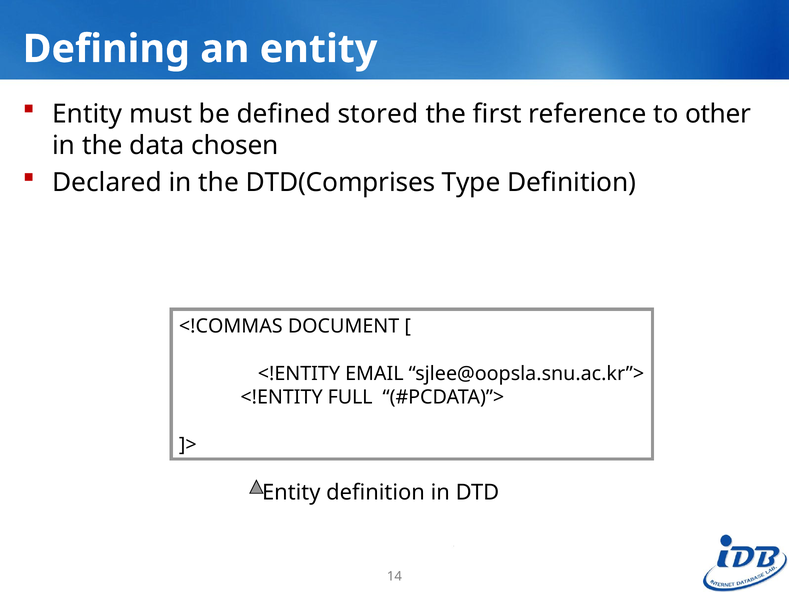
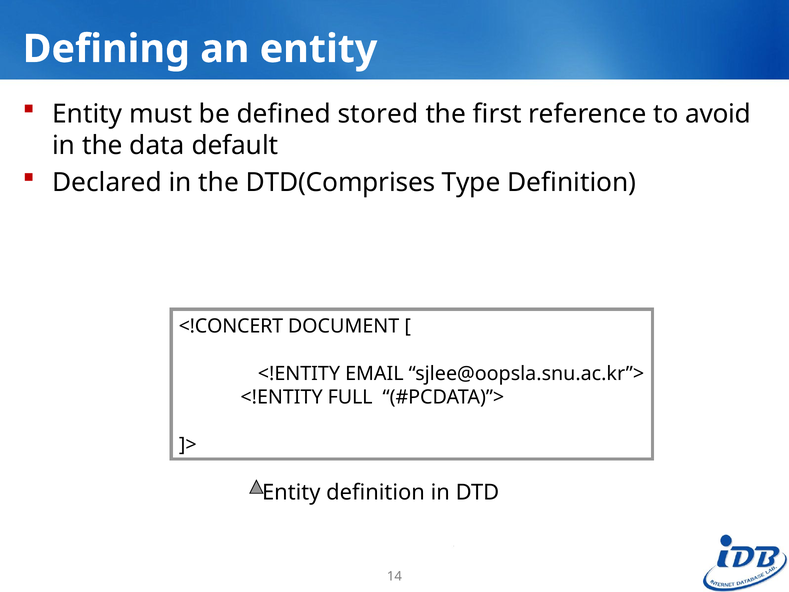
other: other -> avoid
chosen: chosen -> default
<!COMMAS: <!COMMAS -> <!CONCERT
